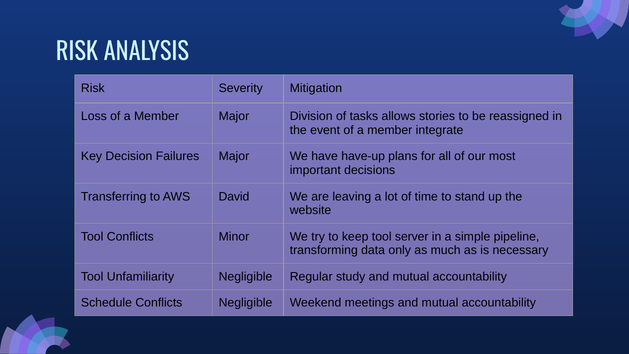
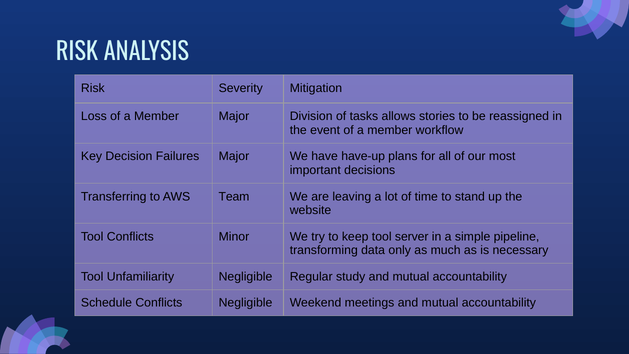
integrate: integrate -> workflow
David: David -> Team
